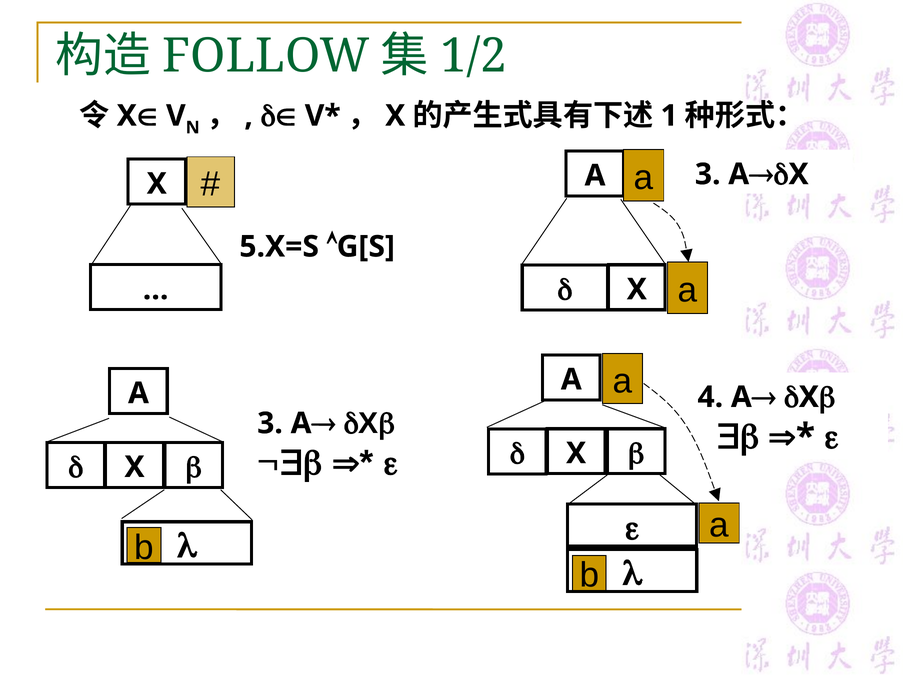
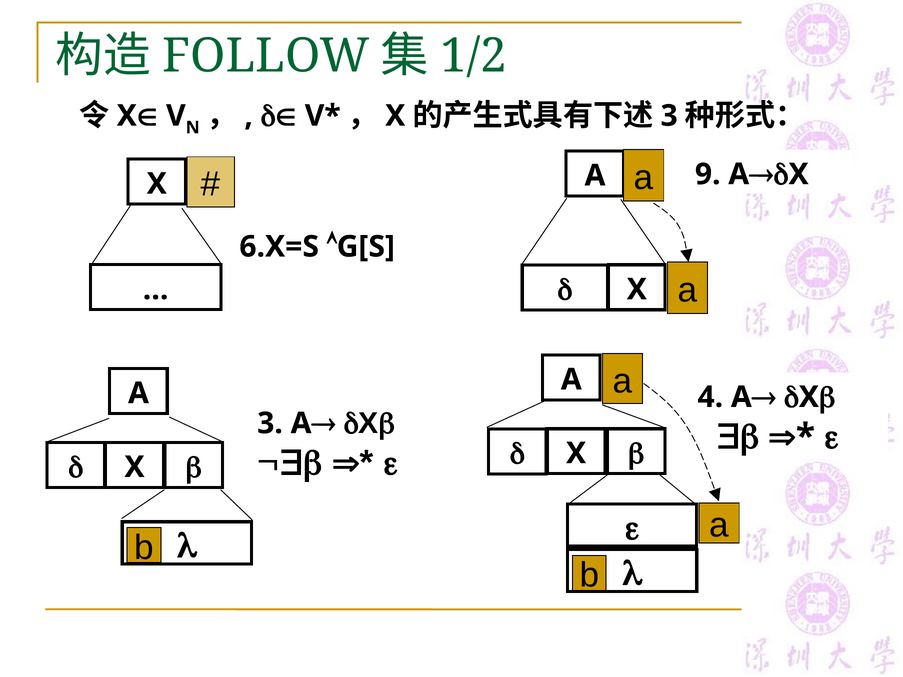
1 at (669, 116): 1 -> 3
3 at (708, 174): 3 -> 9
5.X=S: 5.X=S -> 6.X=S
